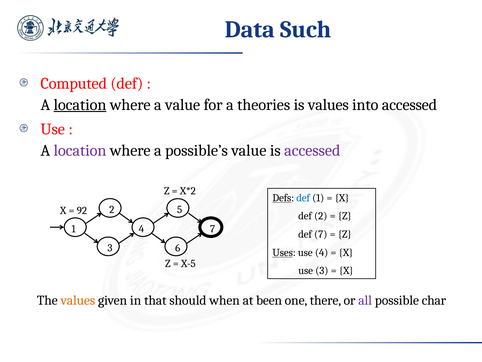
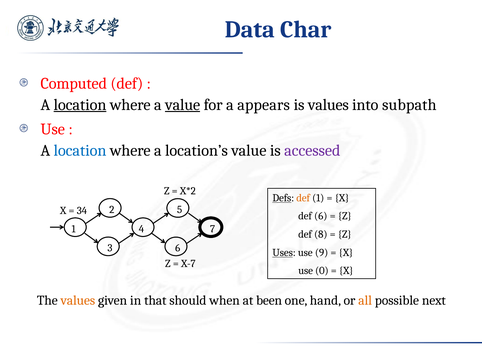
Such: Such -> Char
value at (183, 105) underline: none -> present
theories: theories -> appears
into accessed: accessed -> subpath
location at (80, 150) colour: purple -> blue
possible’s: possible’s -> location’s
def at (303, 198) colour: blue -> orange
92: 92 -> 34
def 2: 2 -> 6
def 7: 7 -> 8
use 4: 4 -> 9
X-5: X-5 -> X-7
use 3: 3 -> 0
there: there -> hand
all colour: purple -> orange
char: char -> next
